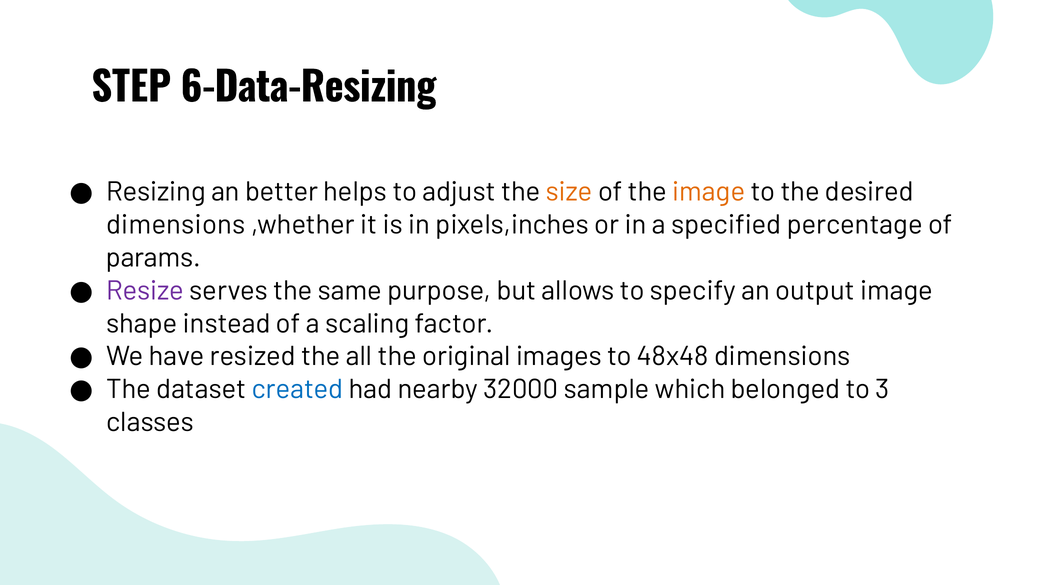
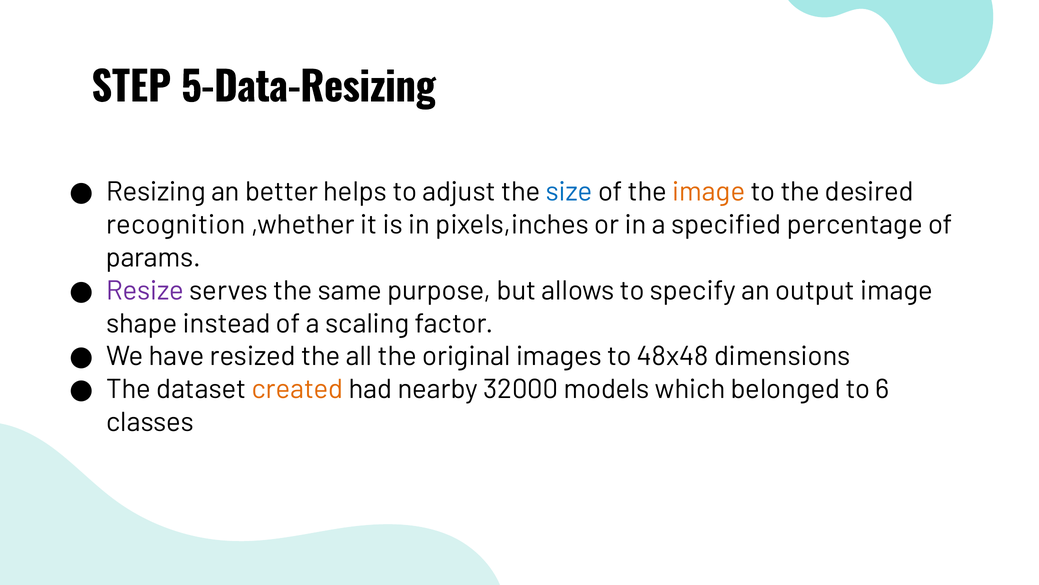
6-Data-Resizing: 6-Data-Resizing -> 5-Data-Resizing
size colour: orange -> blue
dimensions at (176, 225): dimensions -> recognition
created colour: blue -> orange
sample: sample -> models
3: 3 -> 6
